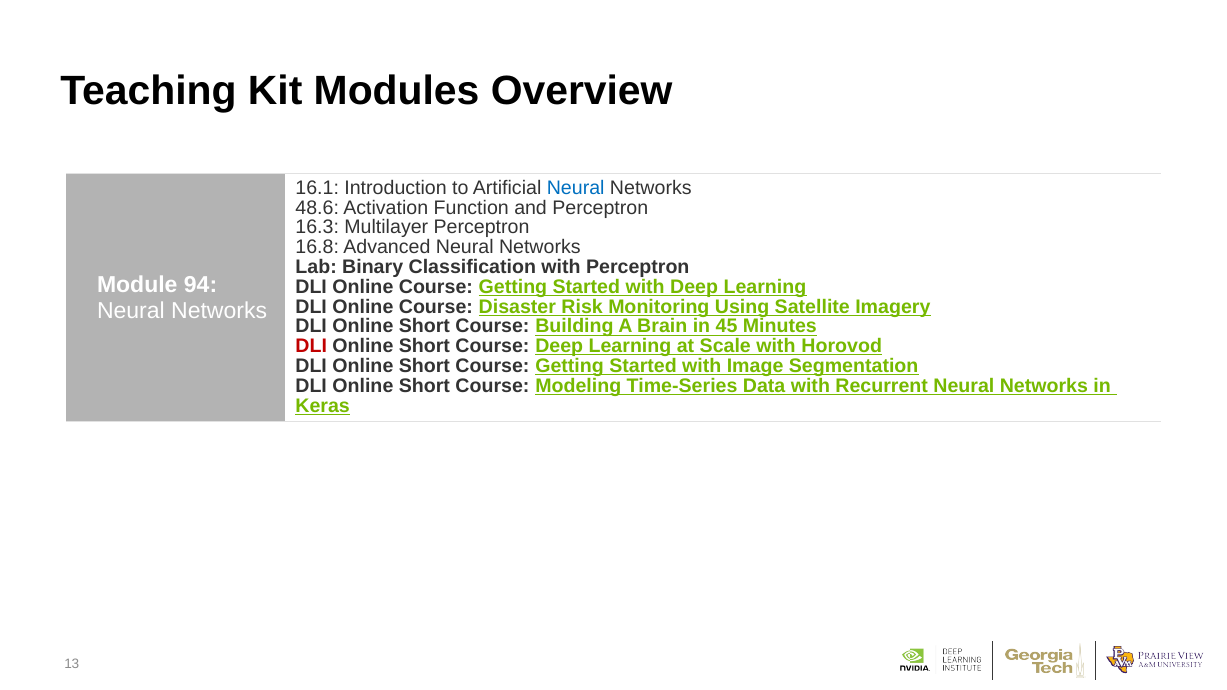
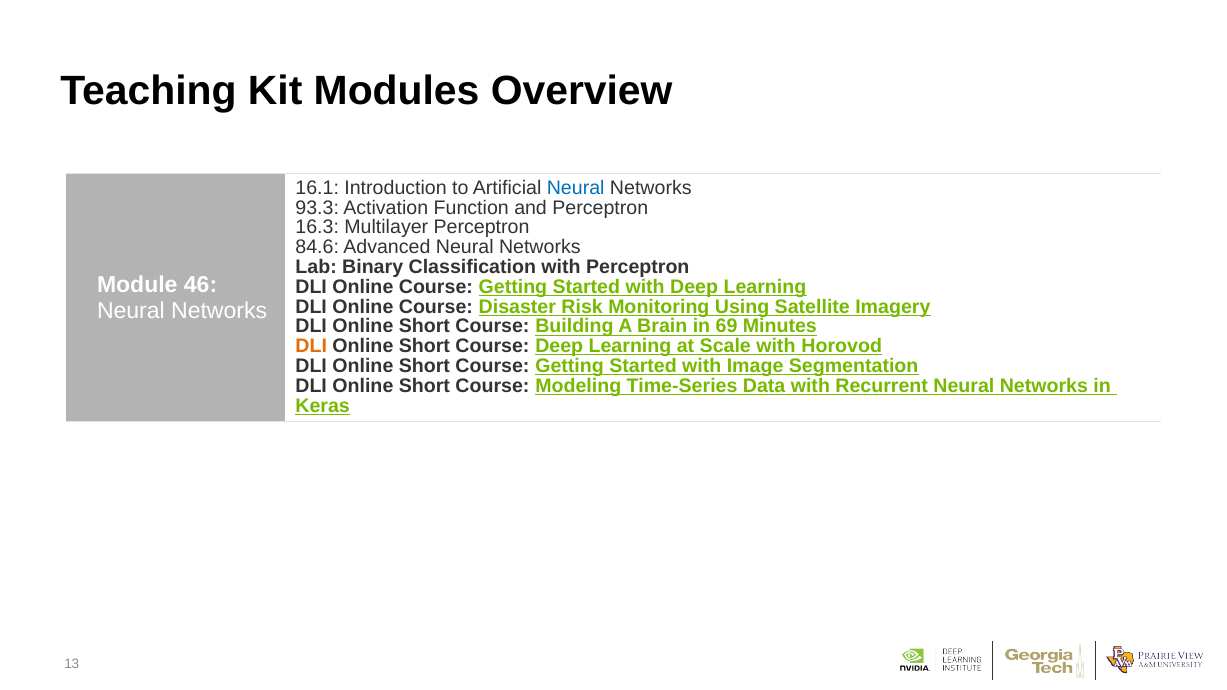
48.6: 48.6 -> 93.3
16.8: 16.8 -> 84.6
94: 94 -> 46
45: 45 -> 69
DLI at (311, 346) colour: red -> orange
